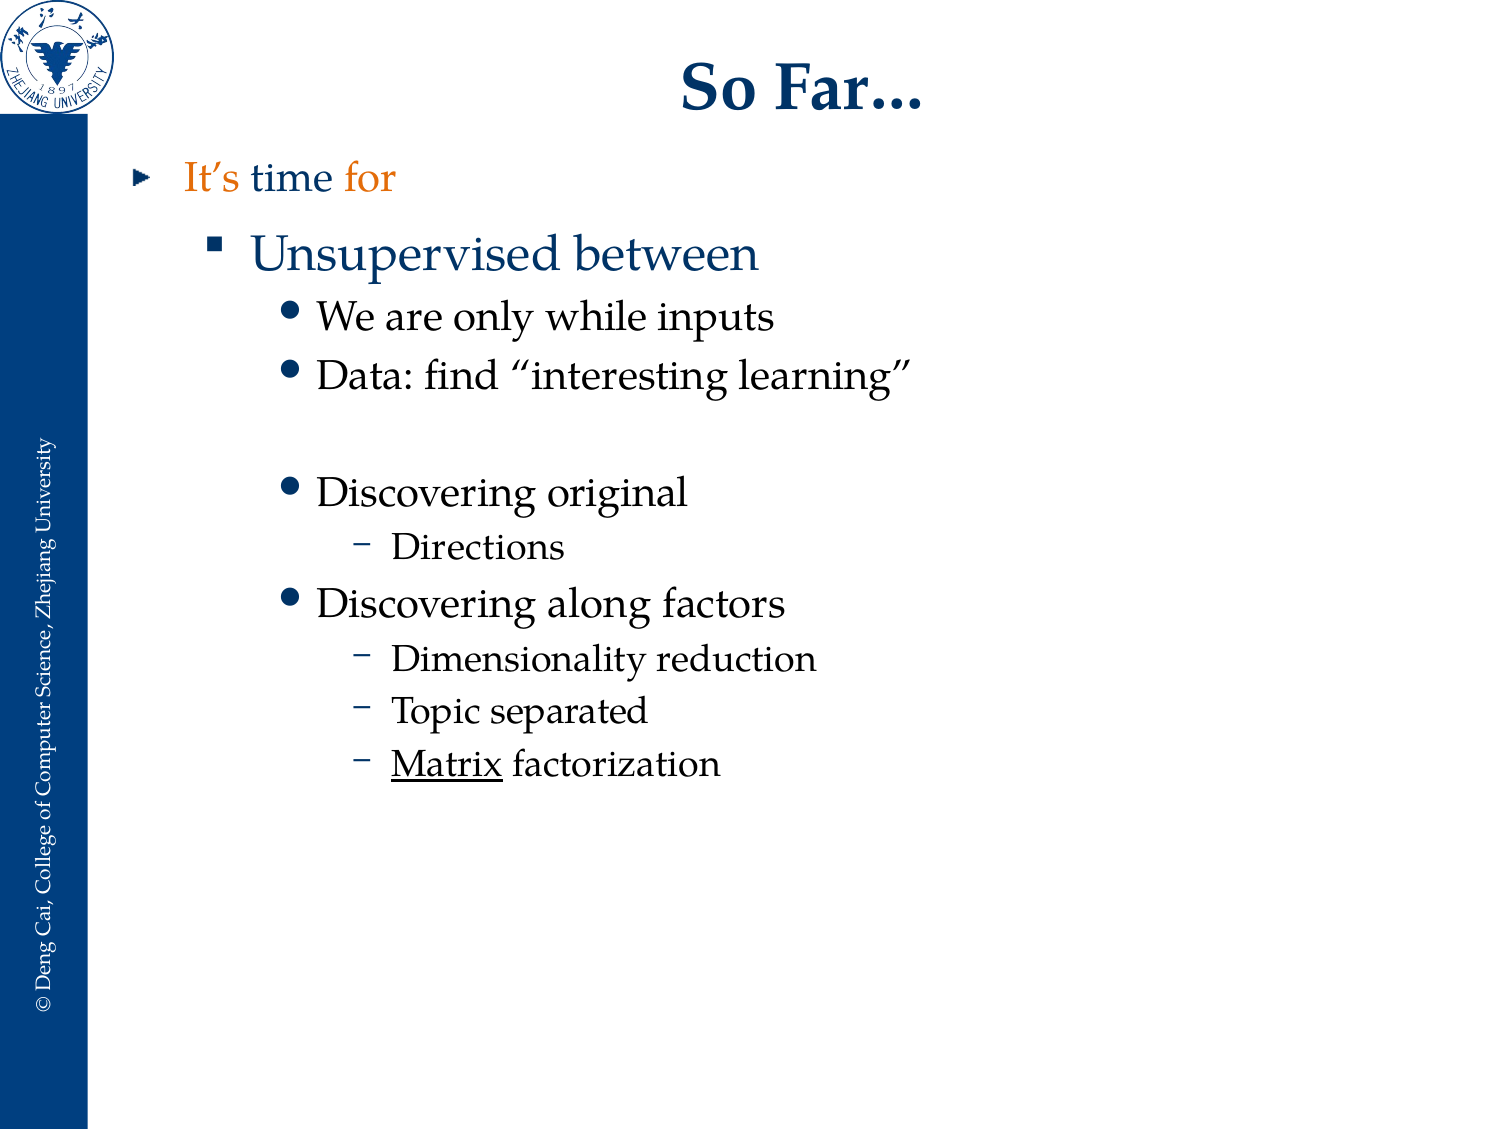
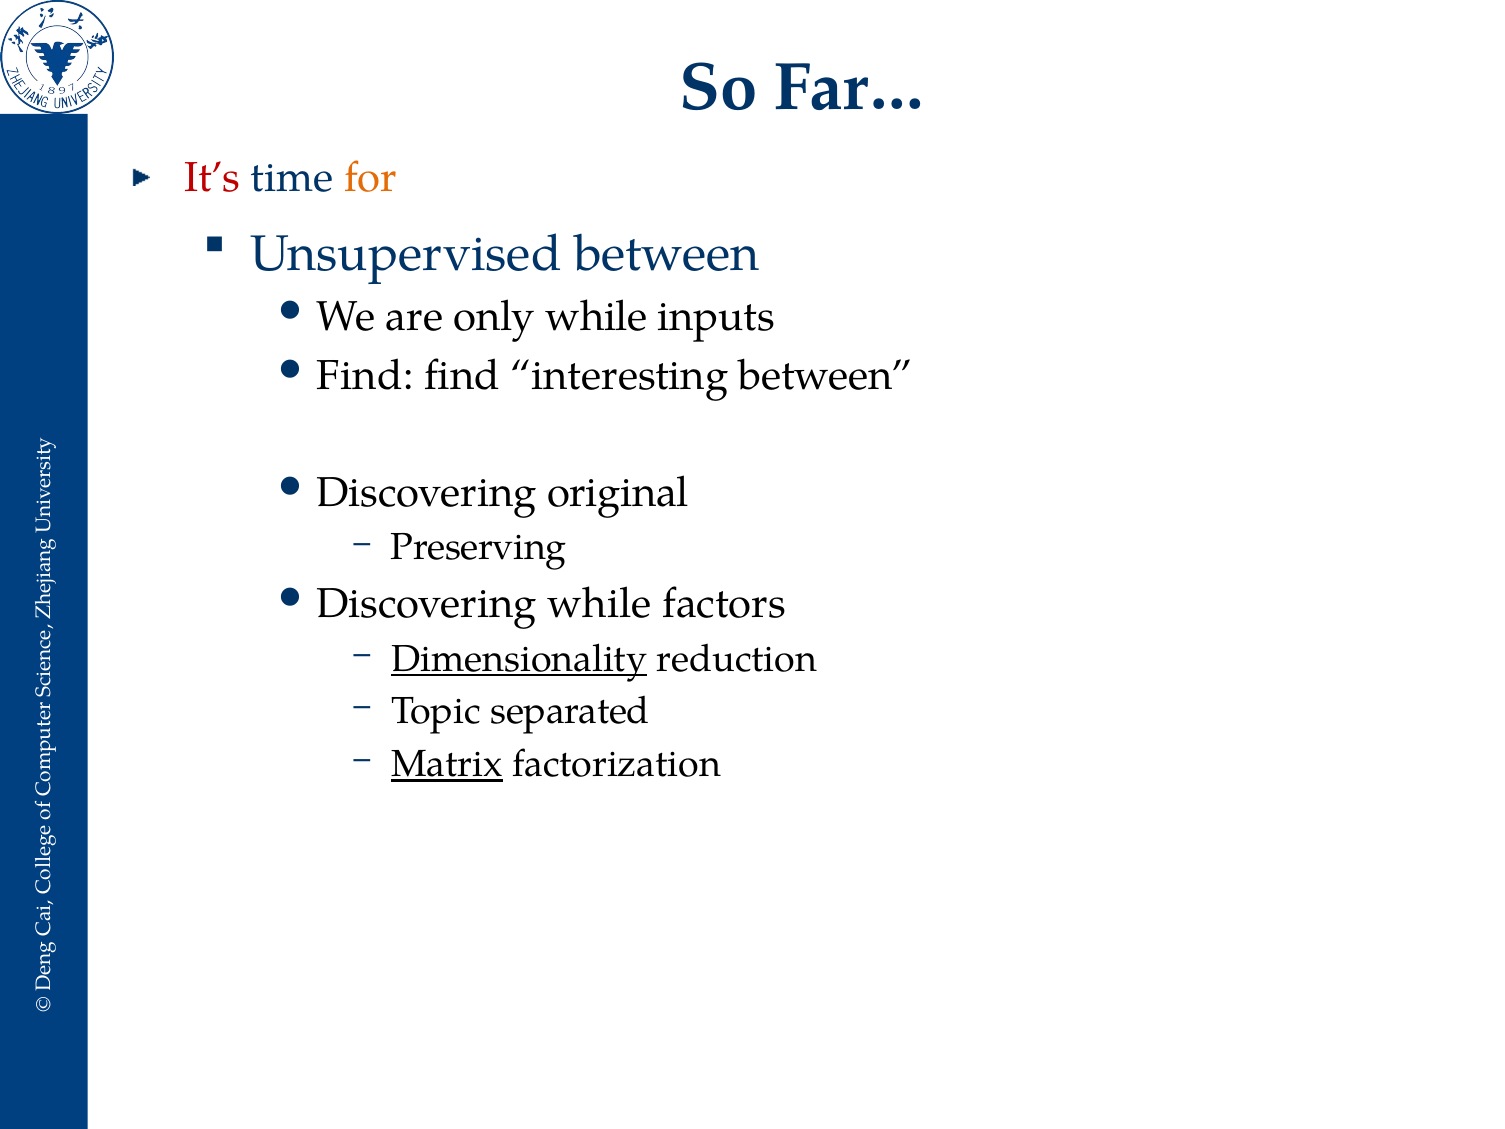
It’s colour: orange -> red
Data at (365, 375): Data -> Find
interesting learning: learning -> between
Directions: Directions -> Preserving
Discovering along: along -> while
Dimensionality underline: none -> present
